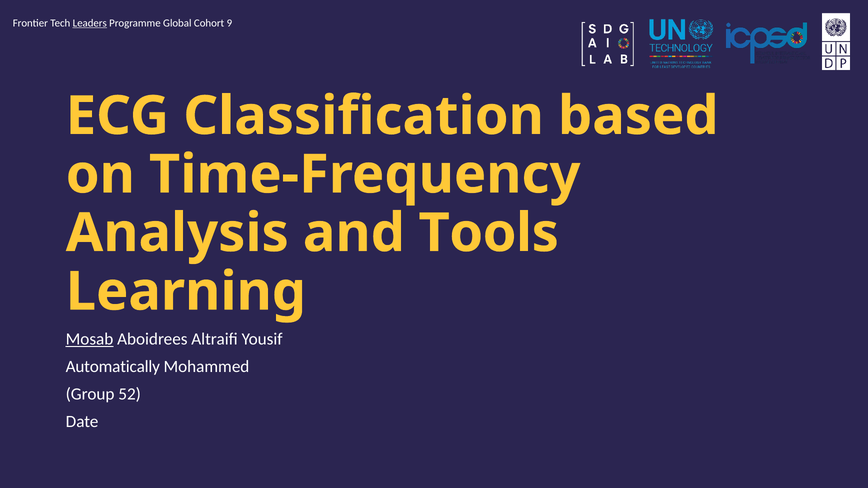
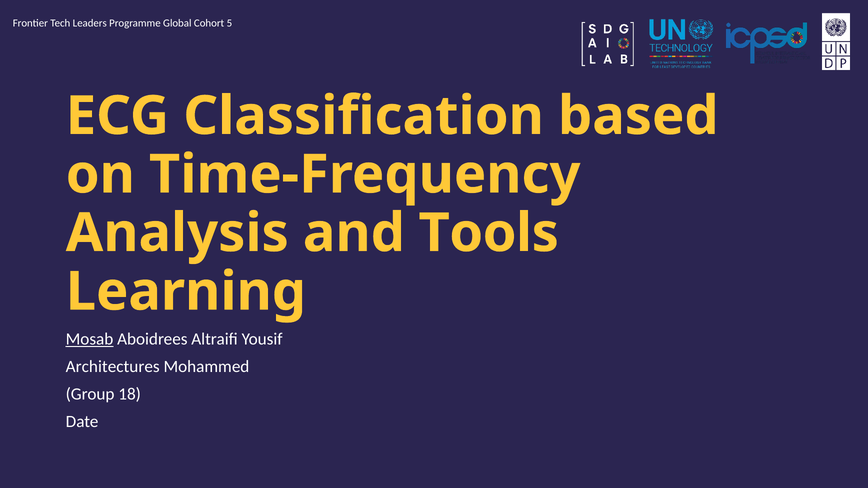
Leaders underline: present -> none
9: 9 -> 5
Automatically: Automatically -> Architectures
52: 52 -> 18
